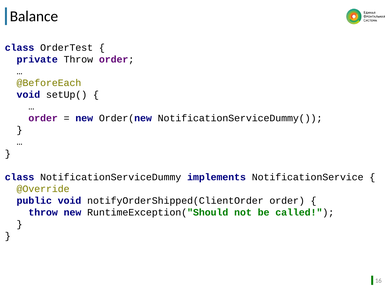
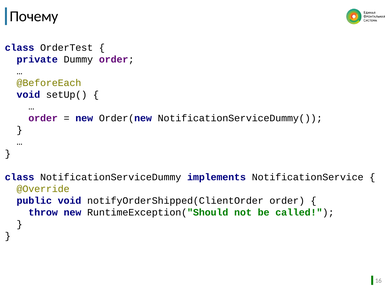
Balance: Balance -> Почему
private Throw: Throw -> Dummy
